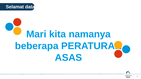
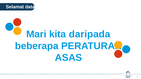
namanya: namanya -> daripada
